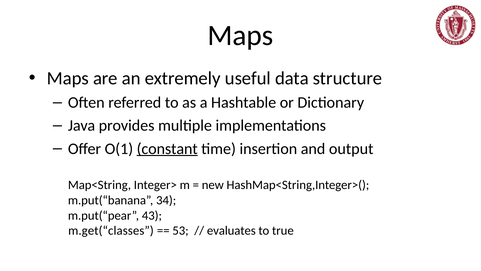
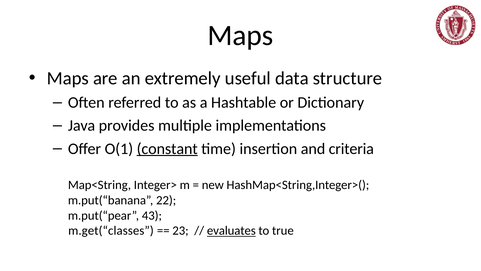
output: output -> criteria
34: 34 -> 22
53: 53 -> 23
evaluates underline: none -> present
